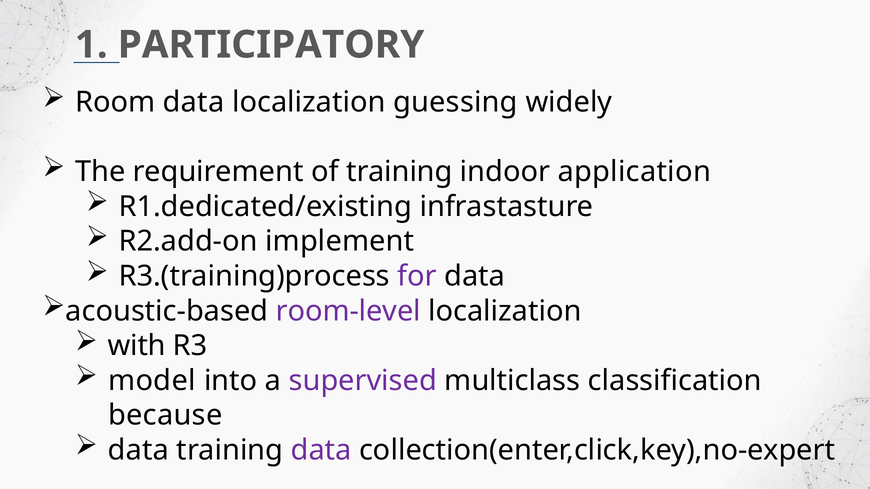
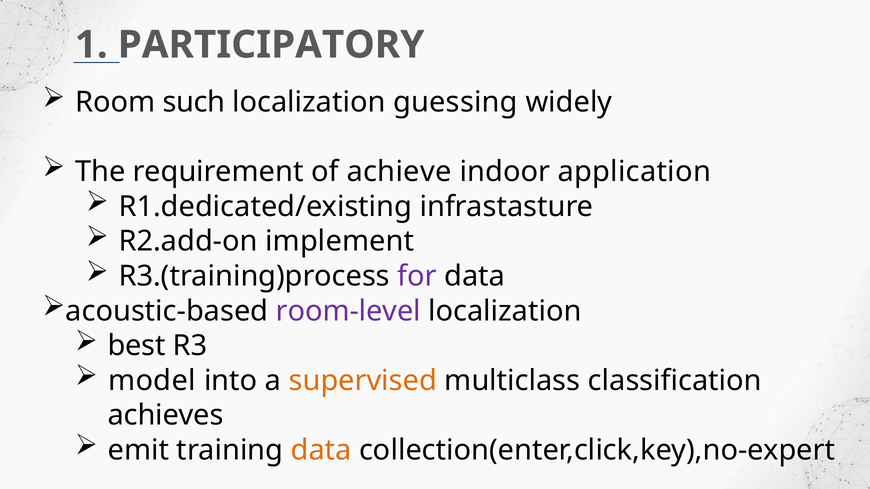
Room data: data -> such
of training: training -> achieve
with: with -> best
supervised colour: purple -> orange
because: because -> achieves
data at (138, 450): data -> emit
data at (321, 450) colour: purple -> orange
